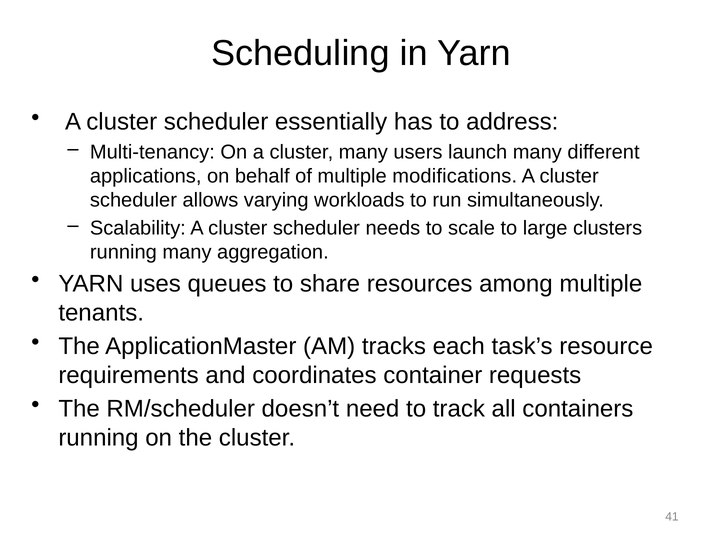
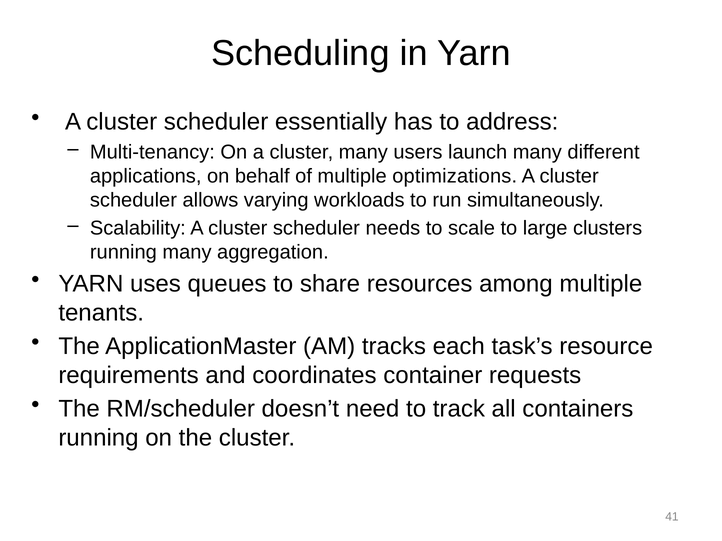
modifications: modifications -> optimizations
